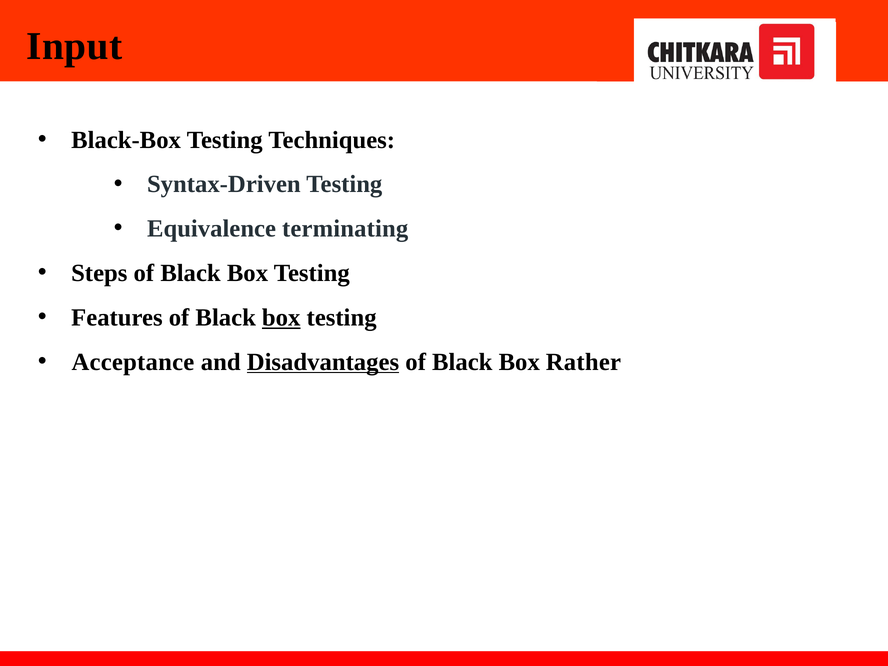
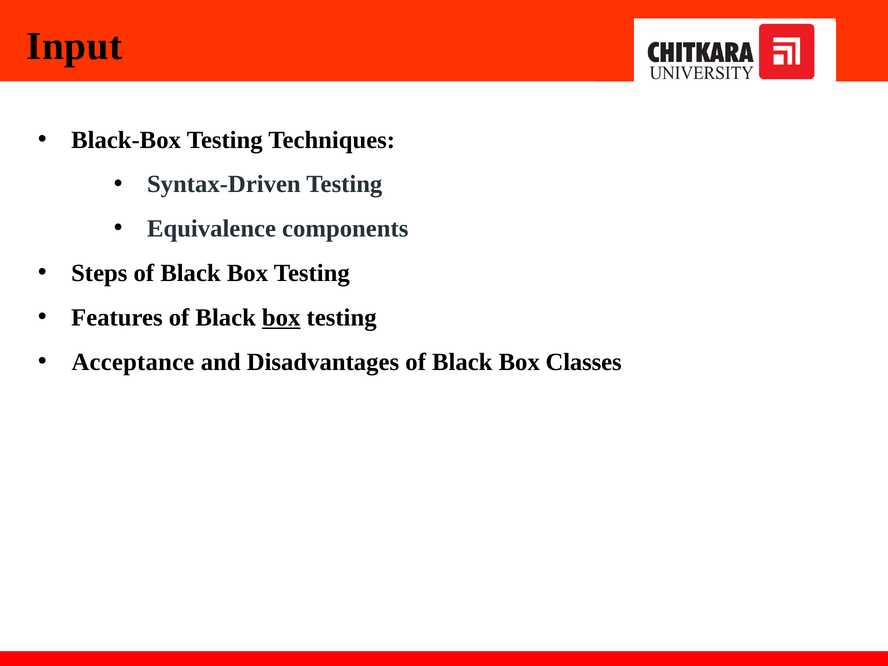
terminating: terminating -> components
Disadvantages underline: present -> none
Rather: Rather -> Classes
